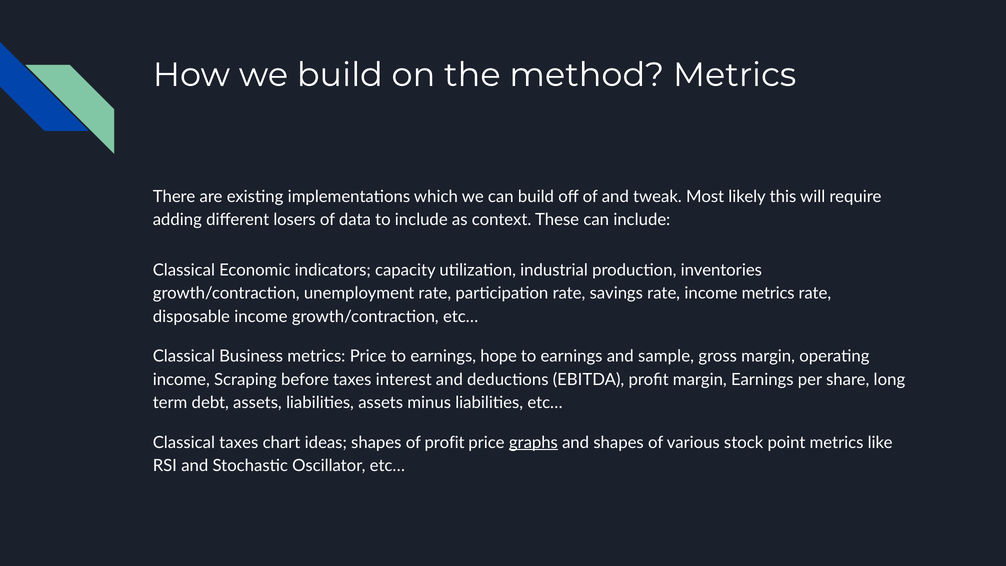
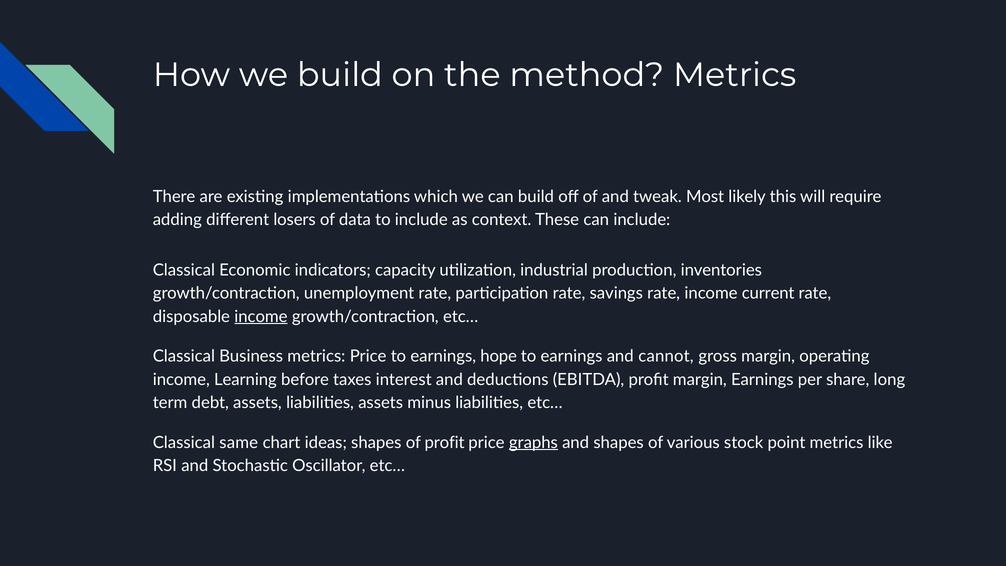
income metrics: metrics -> current
income at (261, 316) underline: none -> present
sample: sample -> cannot
Scraping: Scraping -> Learning
Classical taxes: taxes -> same
